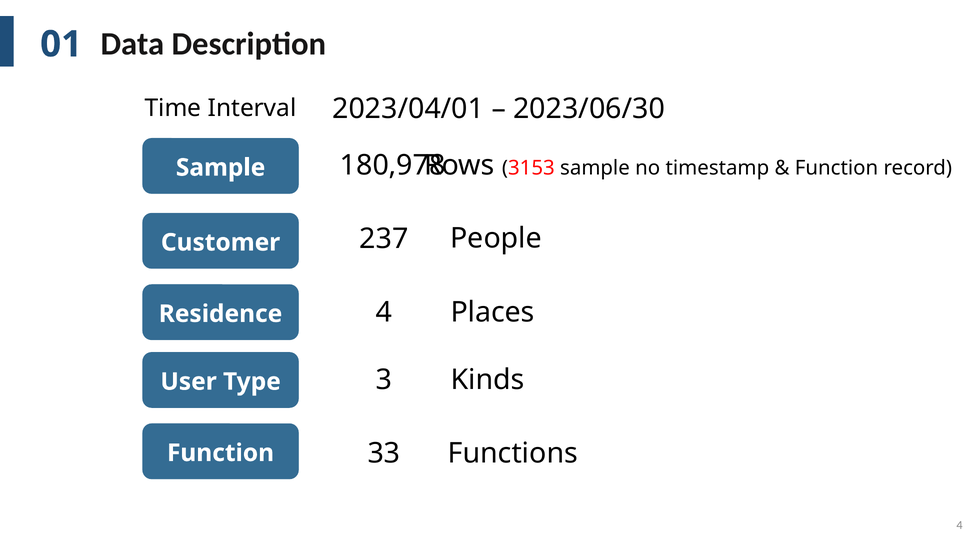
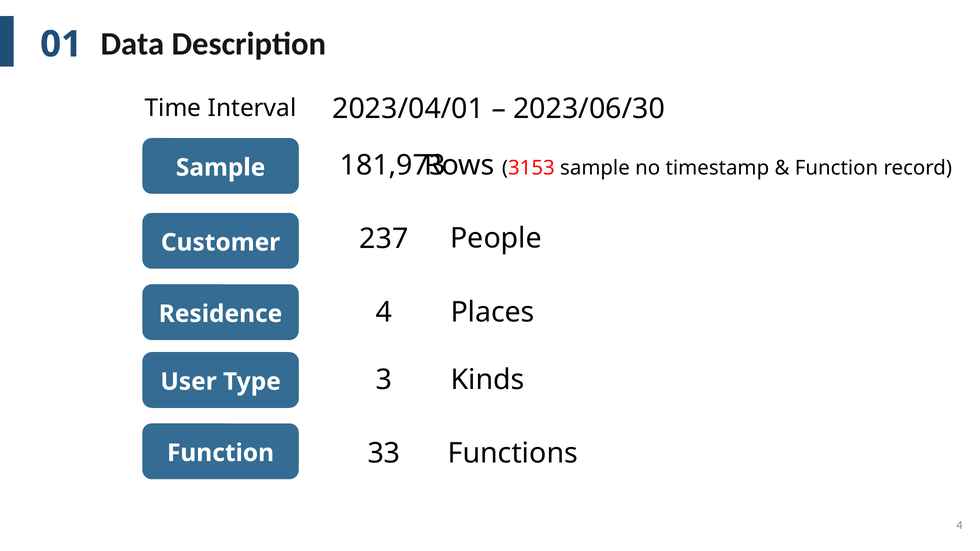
180,978: 180,978 -> 181,973
